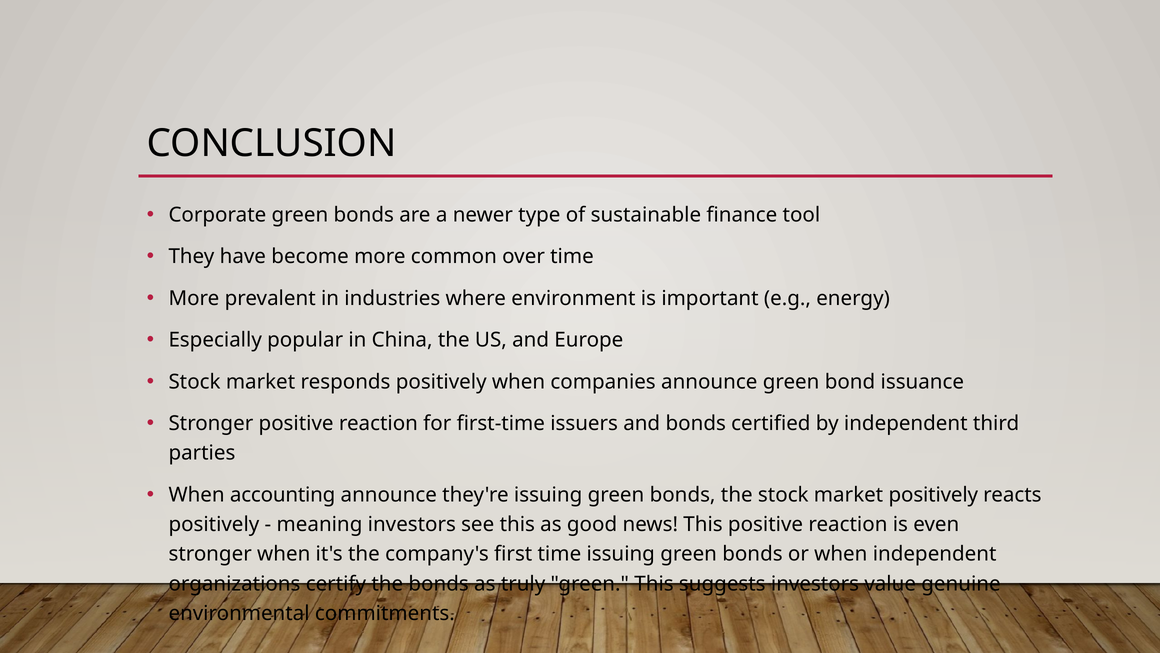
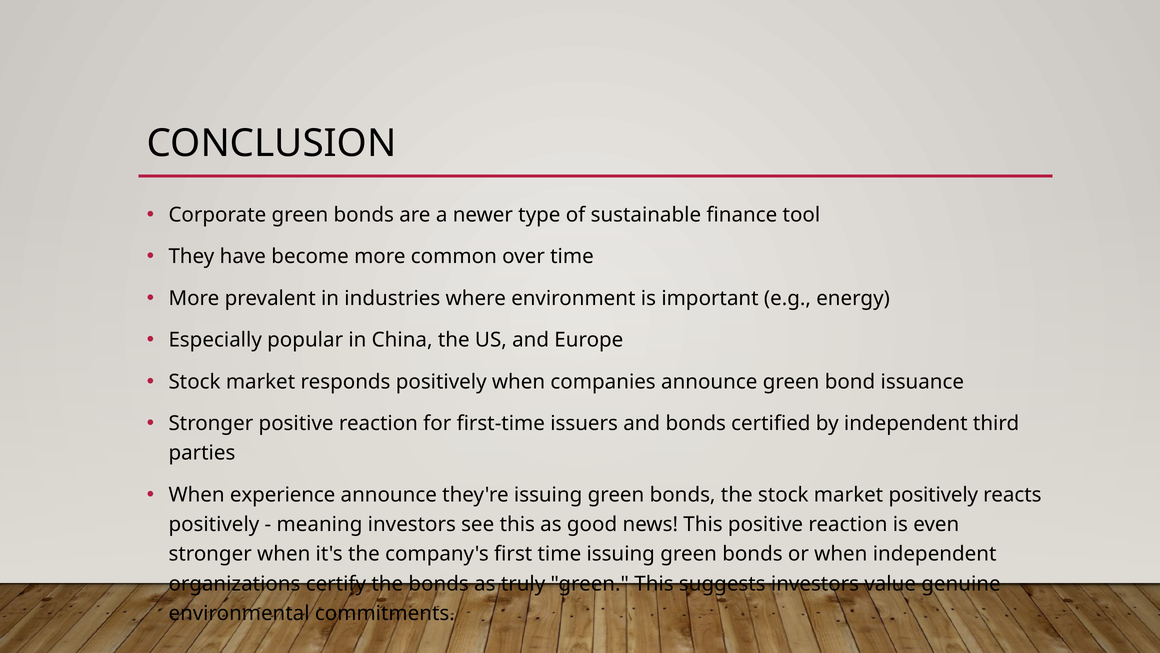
accounting: accounting -> experience
